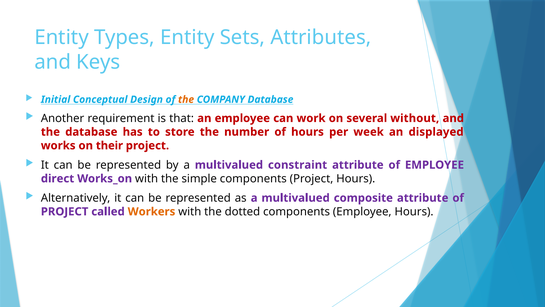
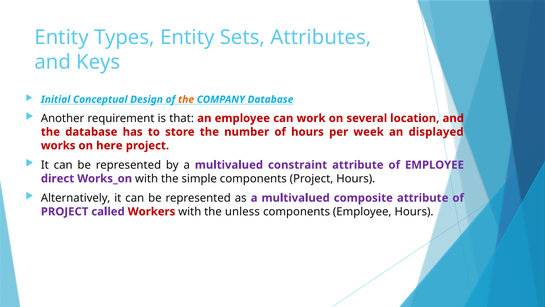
without: without -> location
their: their -> here
Workers colour: orange -> red
dotted: dotted -> unless
